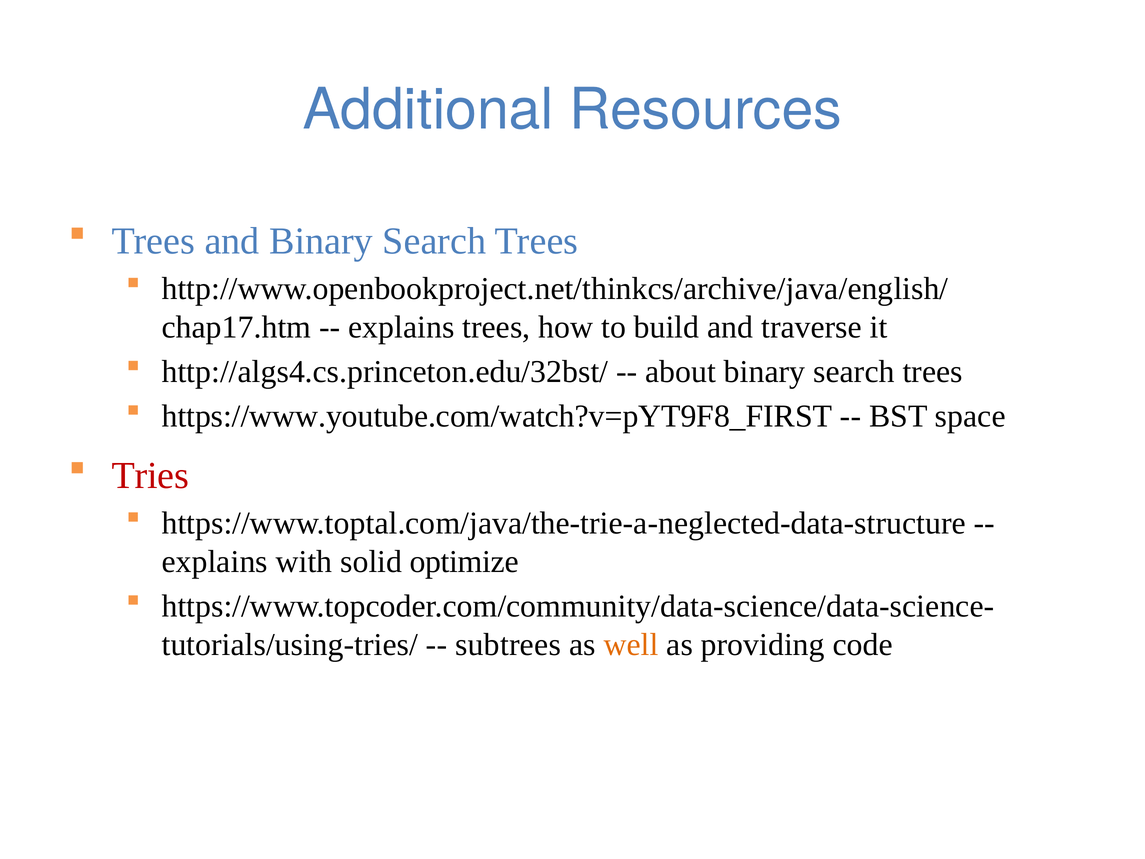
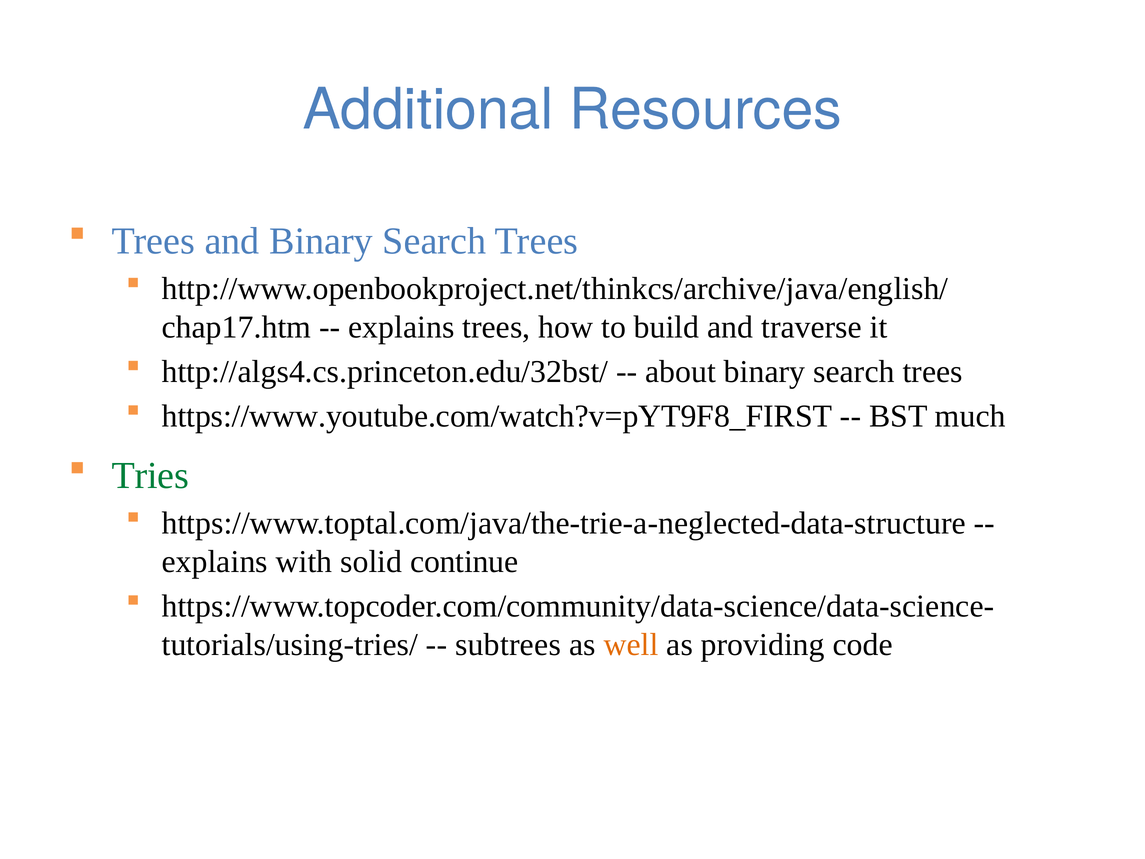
space: space -> much
Tries colour: red -> green
optimize: optimize -> continue
